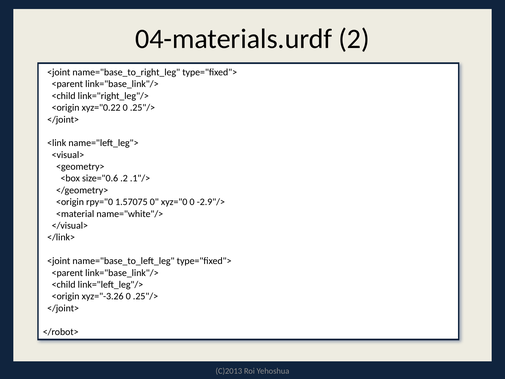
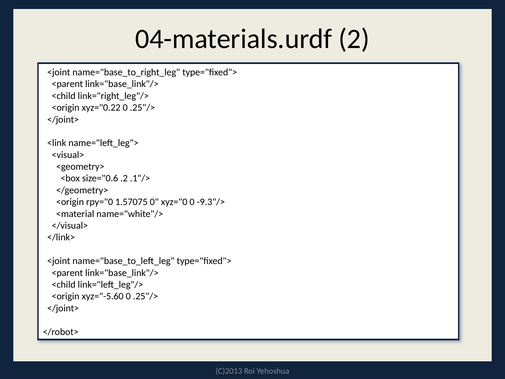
-2.9"/>: -2.9"/> -> -9.3"/>
xyz="-3.26: xyz="-3.26 -> xyz="-5.60
